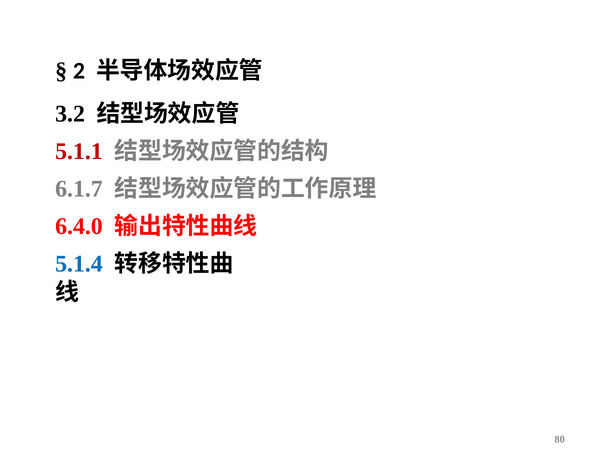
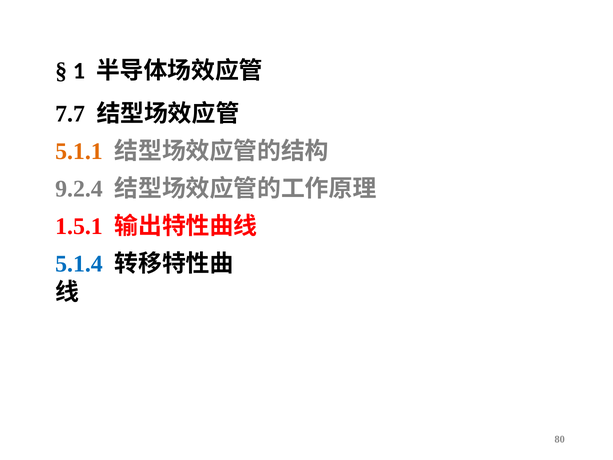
2: 2 -> 1
3.2: 3.2 -> 7.7
5.1.1 colour: red -> orange
6.1.7: 6.1.7 -> 9.2.4
6.4.0: 6.4.0 -> 1.5.1
